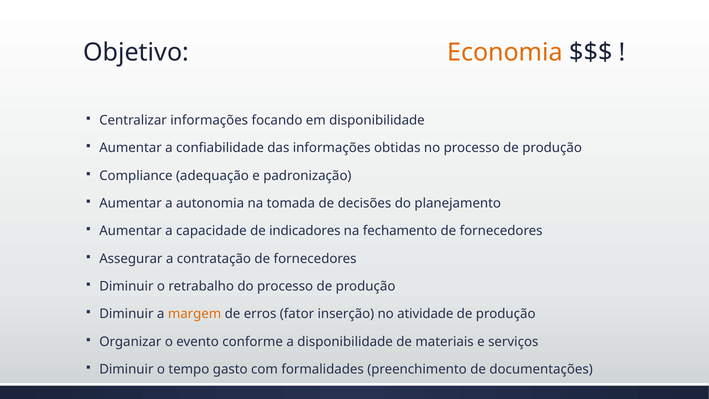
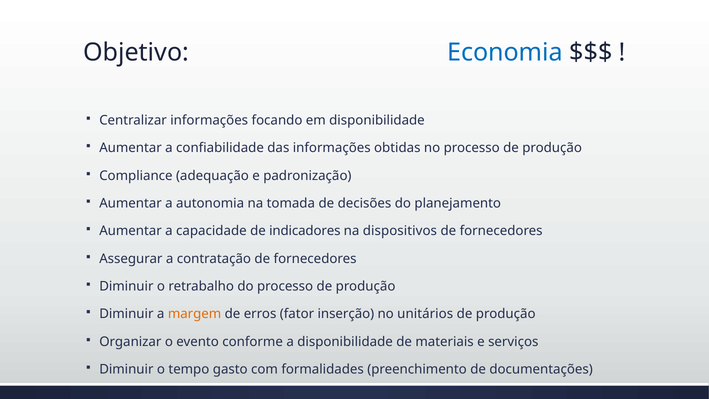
Economia colour: orange -> blue
fechamento: fechamento -> dispositivos
atividade: atividade -> unitários
